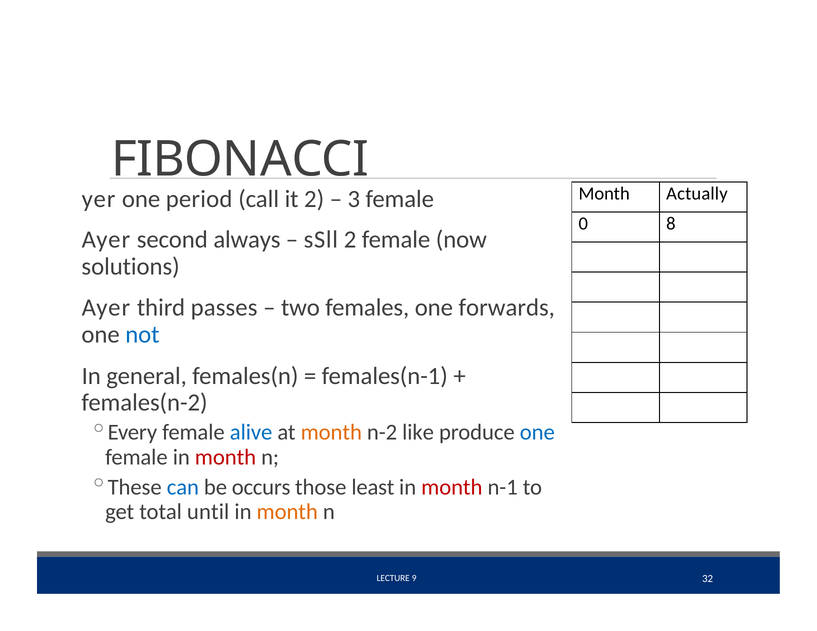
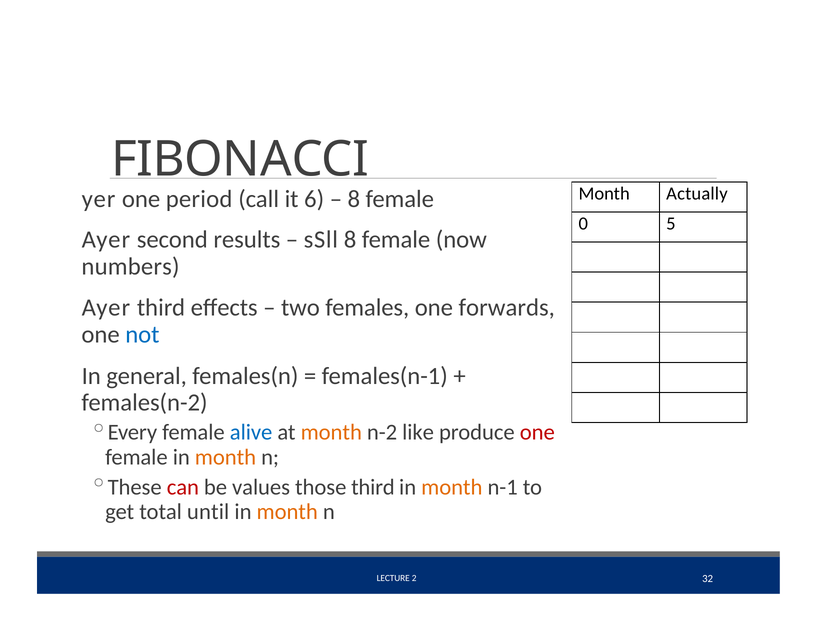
it 2: 2 -> 6
3 at (354, 199): 3 -> 8
0 8: 8 -> 5
always: always -> results
sSll 2: 2 -> 8
solutions: solutions -> numbers
passes: passes -> eﬀects
one at (537, 433) colour: blue -> red
month at (225, 457) colour: red -> orange
can colour: blue -> red
occurs: occurs -> values
those least: least -> third
month at (452, 487) colour: red -> orange
LECTURE 9: 9 -> 2
